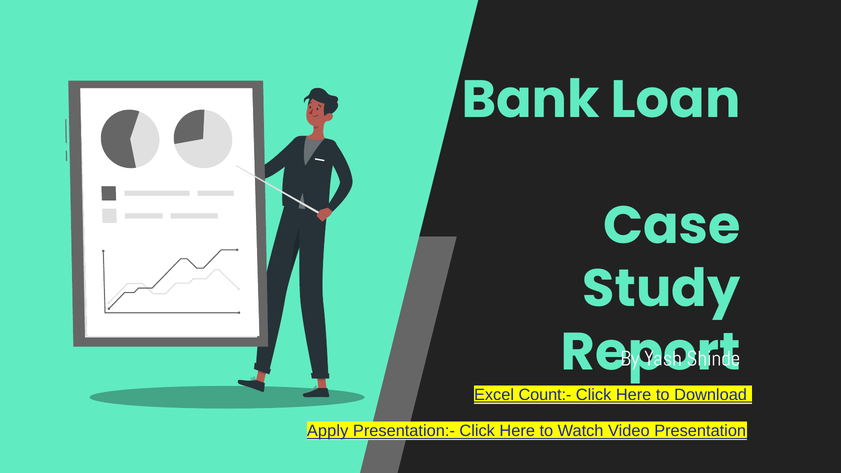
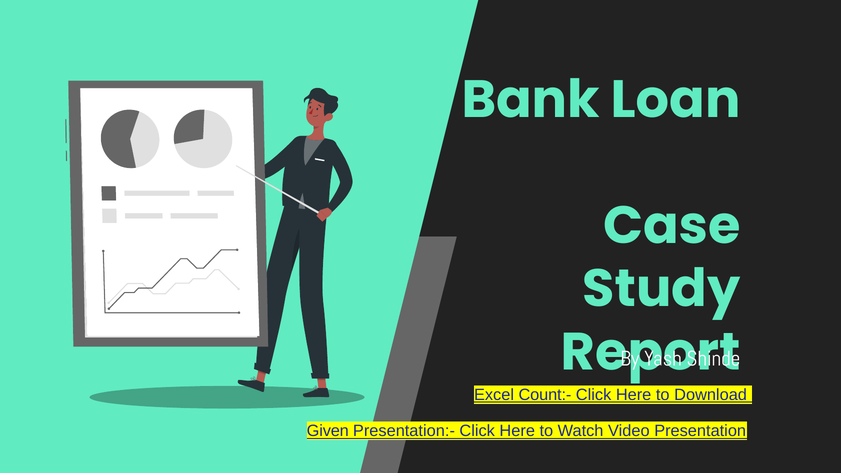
Apply: Apply -> Given
